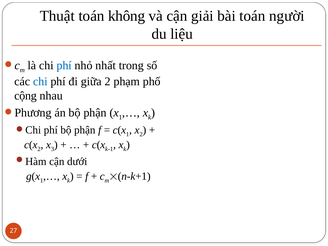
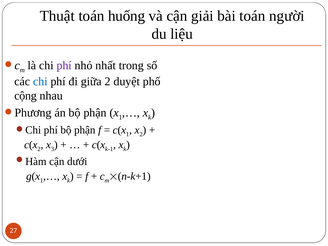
không: không -> huống
phí at (64, 65) colour: blue -> purple
phạm: phạm -> duyệt
